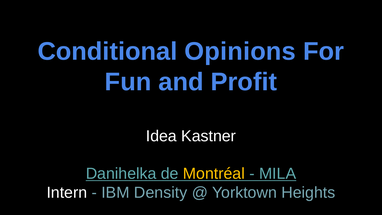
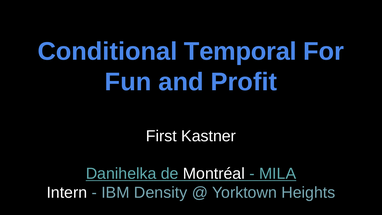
Opinions: Opinions -> Temporal
Idea: Idea -> First
Montréal colour: yellow -> white
